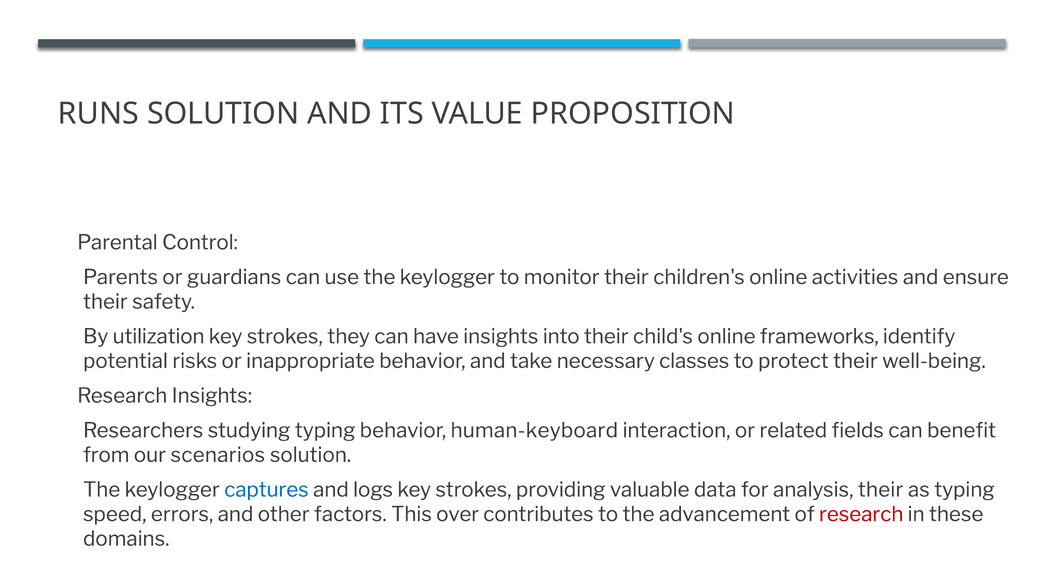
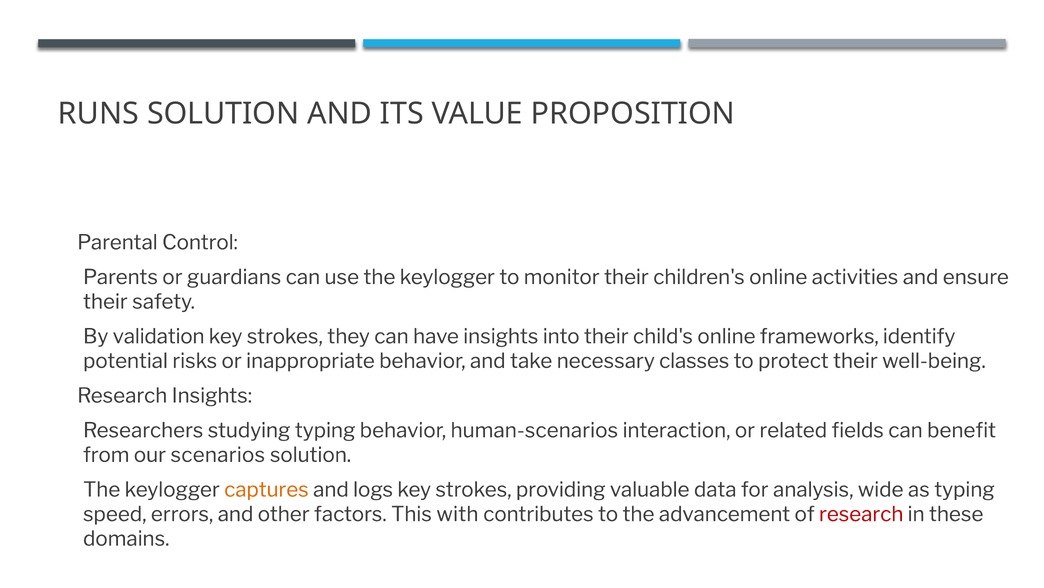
utilization: utilization -> validation
human-keyboard: human-keyboard -> human-scenarios
captures colour: blue -> orange
analysis their: their -> wide
over: over -> with
